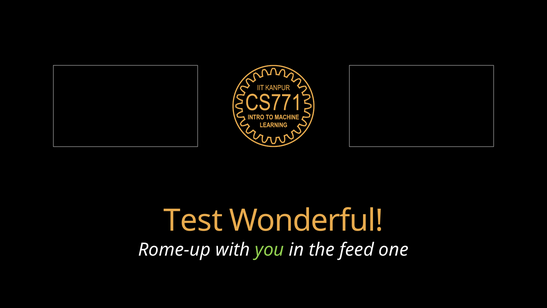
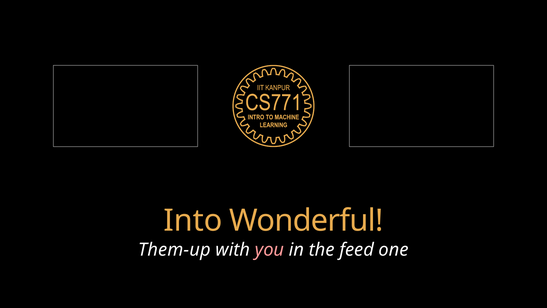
Test: Test -> Into
Rome-up: Rome-up -> Them-up
you colour: light green -> pink
